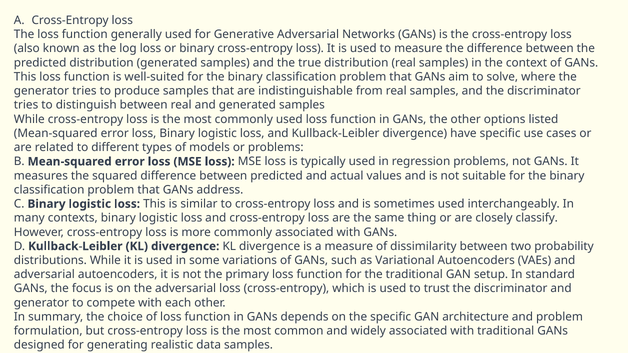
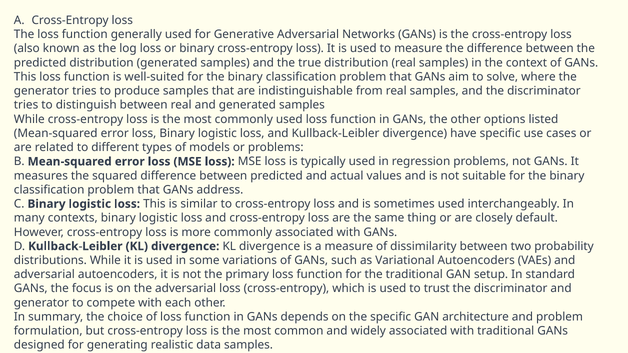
classify: classify -> default
